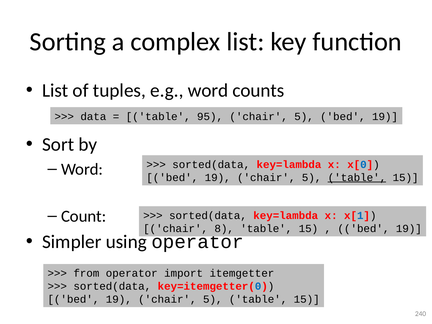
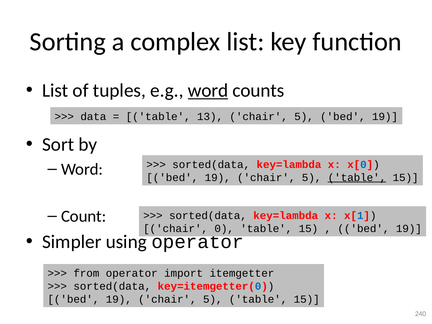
word at (208, 91) underline: none -> present
95: 95 -> 13
8: 8 -> 0
